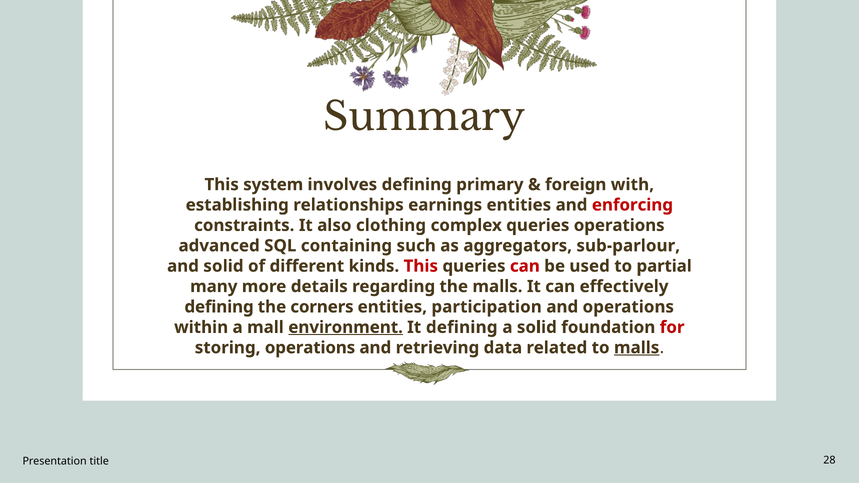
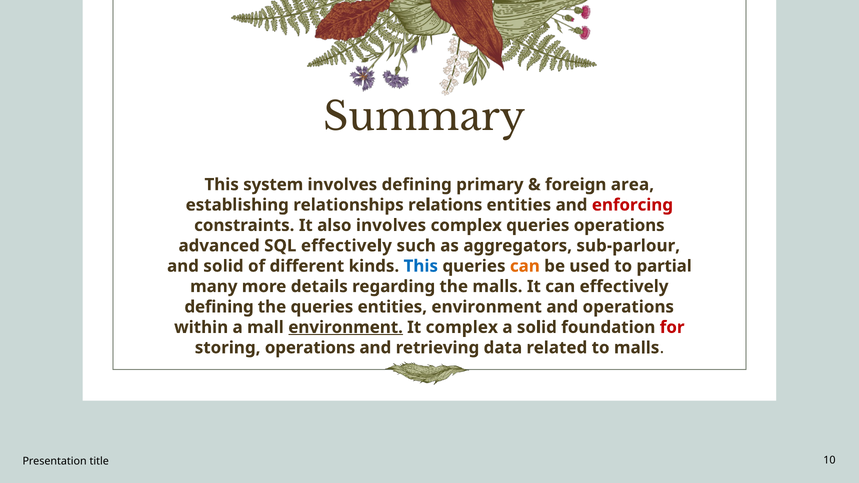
with: with -> area
earnings: earnings -> relations
also clothing: clothing -> involves
SQL containing: containing -> effectively
This at (421, 266) colour: red -> blue
can at (525, 266) colour: red -> orange
the corners: corners -> queries
entities participation: participation -> environment
It defining: defining -> complex
malls at (637, 348) underline: present -> none
28: 28 -> 10
